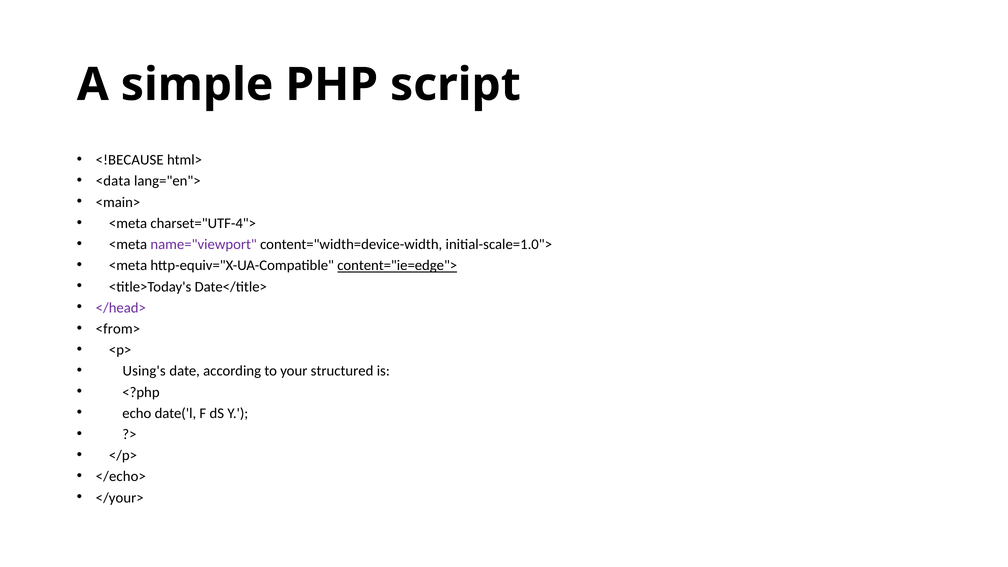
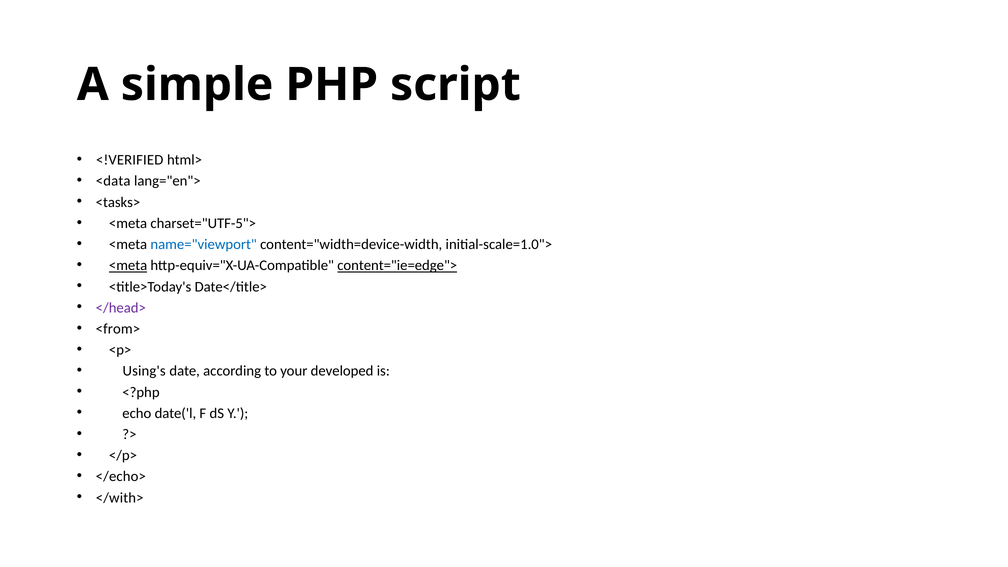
<!BECAUSE: <!BECAUSE -> <!VERIFIED
<main>: <main> -> <tasks>
charset="UTF-4">: charset="UTF-4"> -> charset="UTF-5">
name="viewport colour: purple -> blue
<meta at (128, 266) underline: none -> present
structured: structured -> developed
</your>: </your> -> </with>
